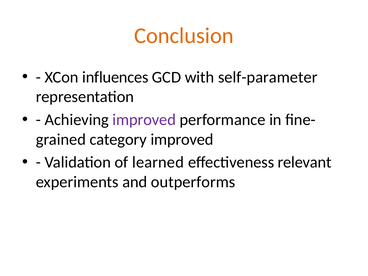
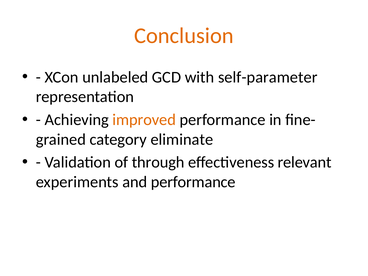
influences: influences -> unlabeled
improved at (144, 120) colour: purple -> orange
category improved: improved -> eliminate
learned: learned -> through
and outperforms: outperforms -> performance
